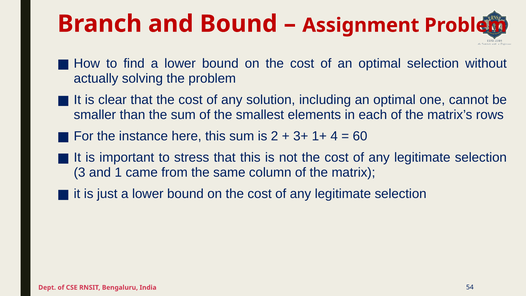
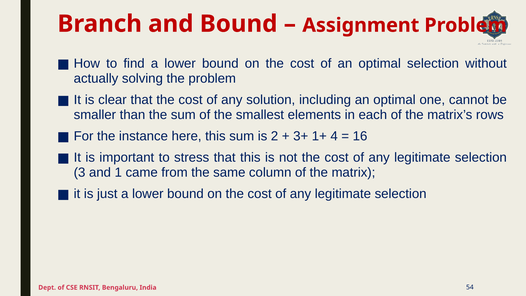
60: 60 -> 16
